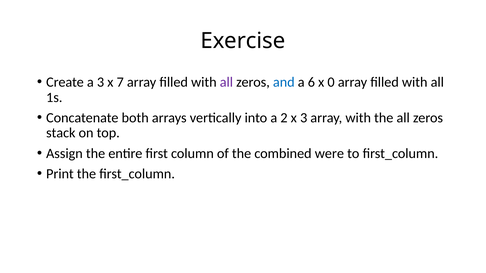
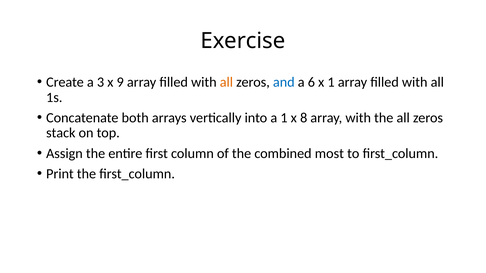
7: 7 -> 9
all at (226, 82) colour: purple -> orange
x 0: 0 -> 1
a 2: 2 -> 1
x 3: 3 -> 8
were: were -> most
